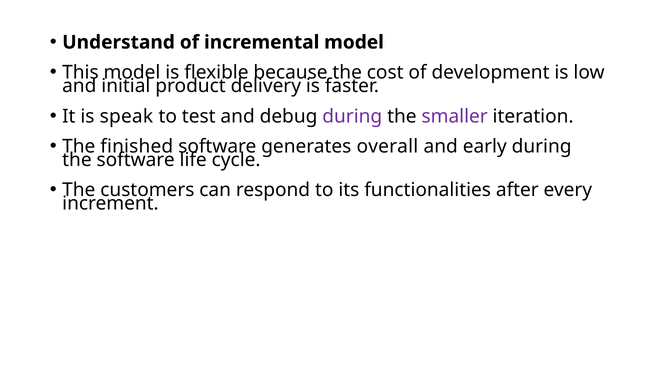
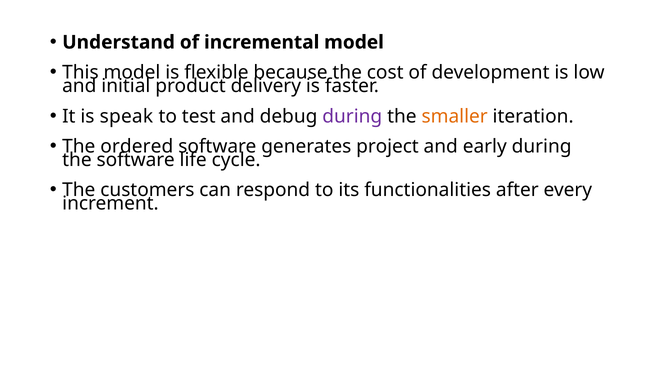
smaller colour: purple -> orange
finished: finished -> ordered
overall: overall -> project
